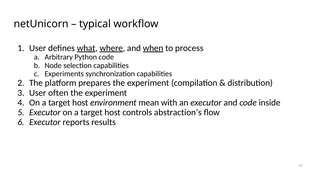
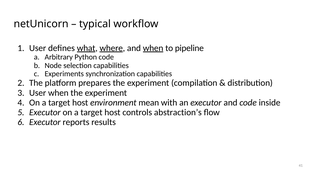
process: process -> pipeline
User often: often -> when
